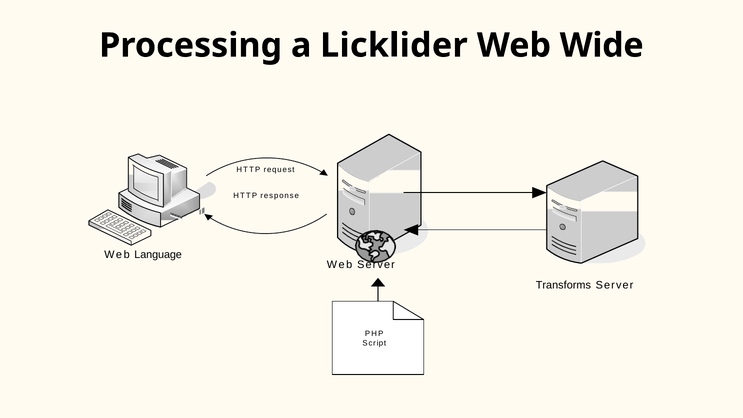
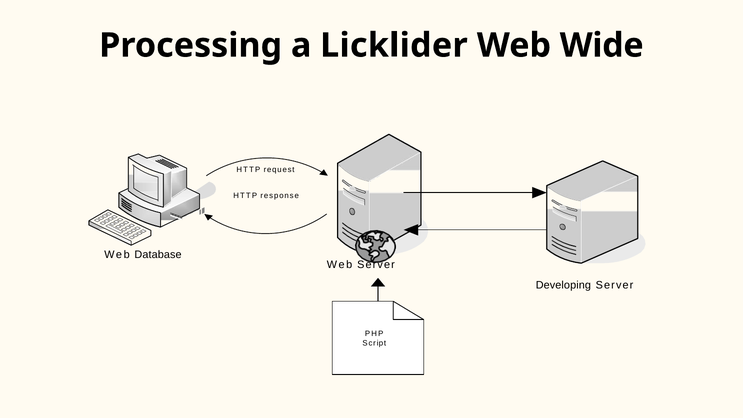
Language: Language -> Database
Transforms: Transforms -> Developing
